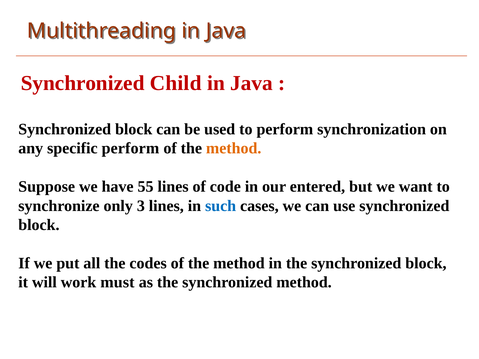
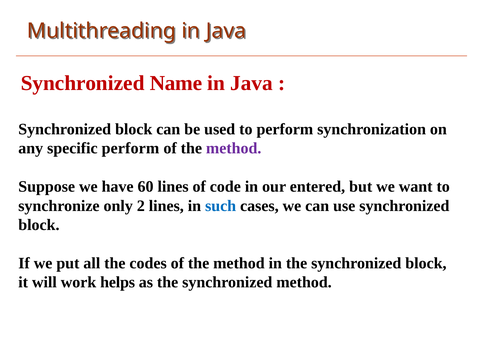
Child: Child -> Name
method at (234, 148) colour: orange -> purple
55: 55 -> 60
3: 3 -> 2
must: must -> helps
